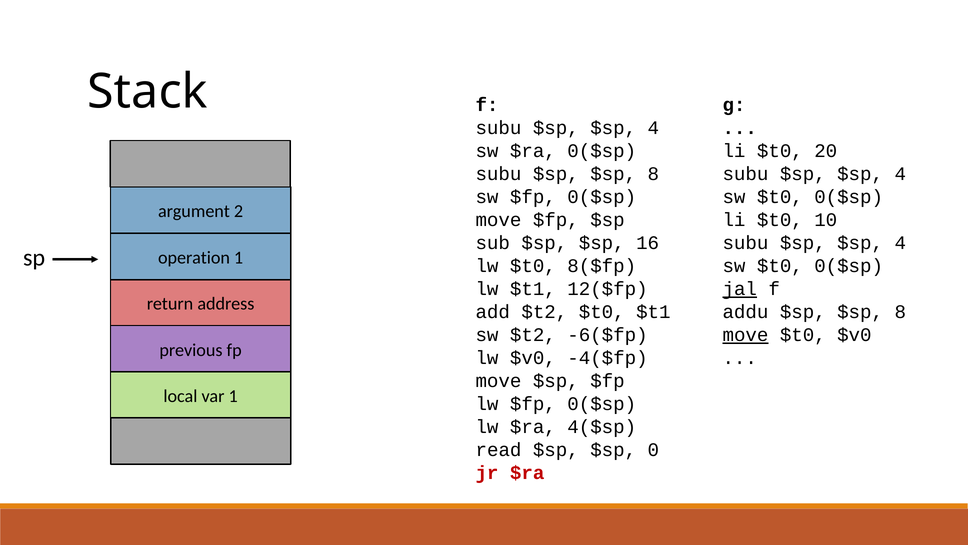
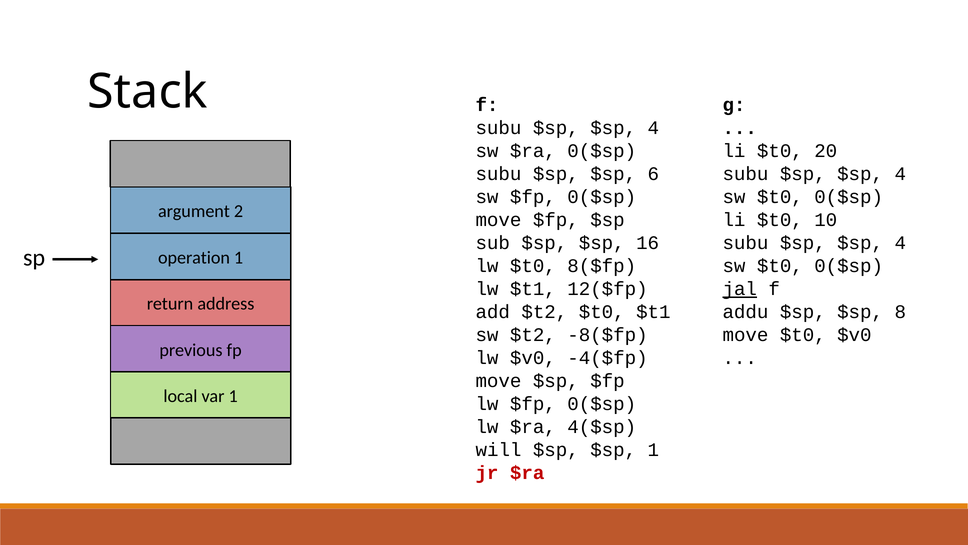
subu $sp $sp 8: 8 -> 6
-6($fp: -6($fp -> -8($fp
move at (745, 335) underline: present -> none
read: read -> will
$sp 0: 0 -> 1
